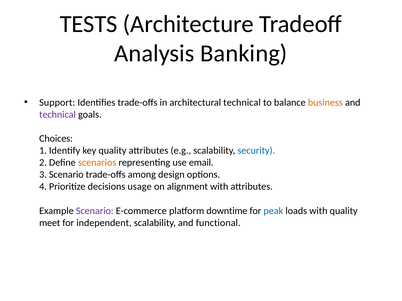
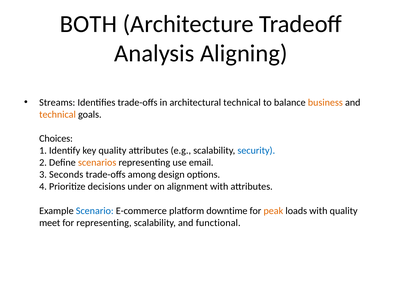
TESTS: TESTS -> BOTH
Banking: Banking -> Aligning
Support: Support -> Streams
technical at (58, 115) colour: purple -> orange
3 Scenario: Scenario -> Seconds
usage: usage -> under
Scenario at (95, 211) colour: purple -> blue
peak colour: blue -> orange
for independent: independent -> representing
